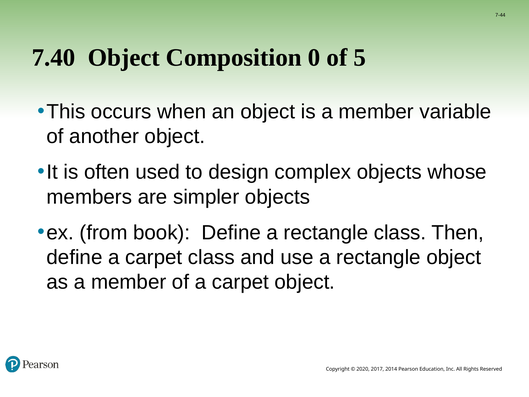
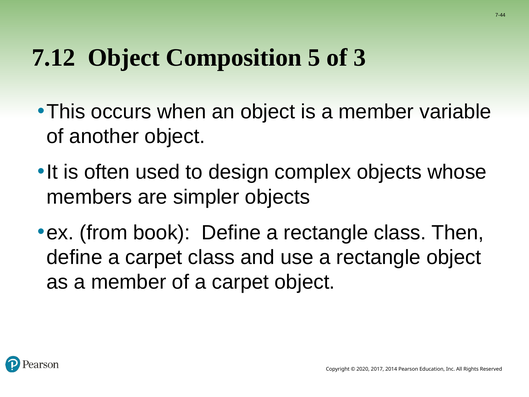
7.40: 7.40 -> 7.12
0: 0 -> 5
5: 5 -> 3
